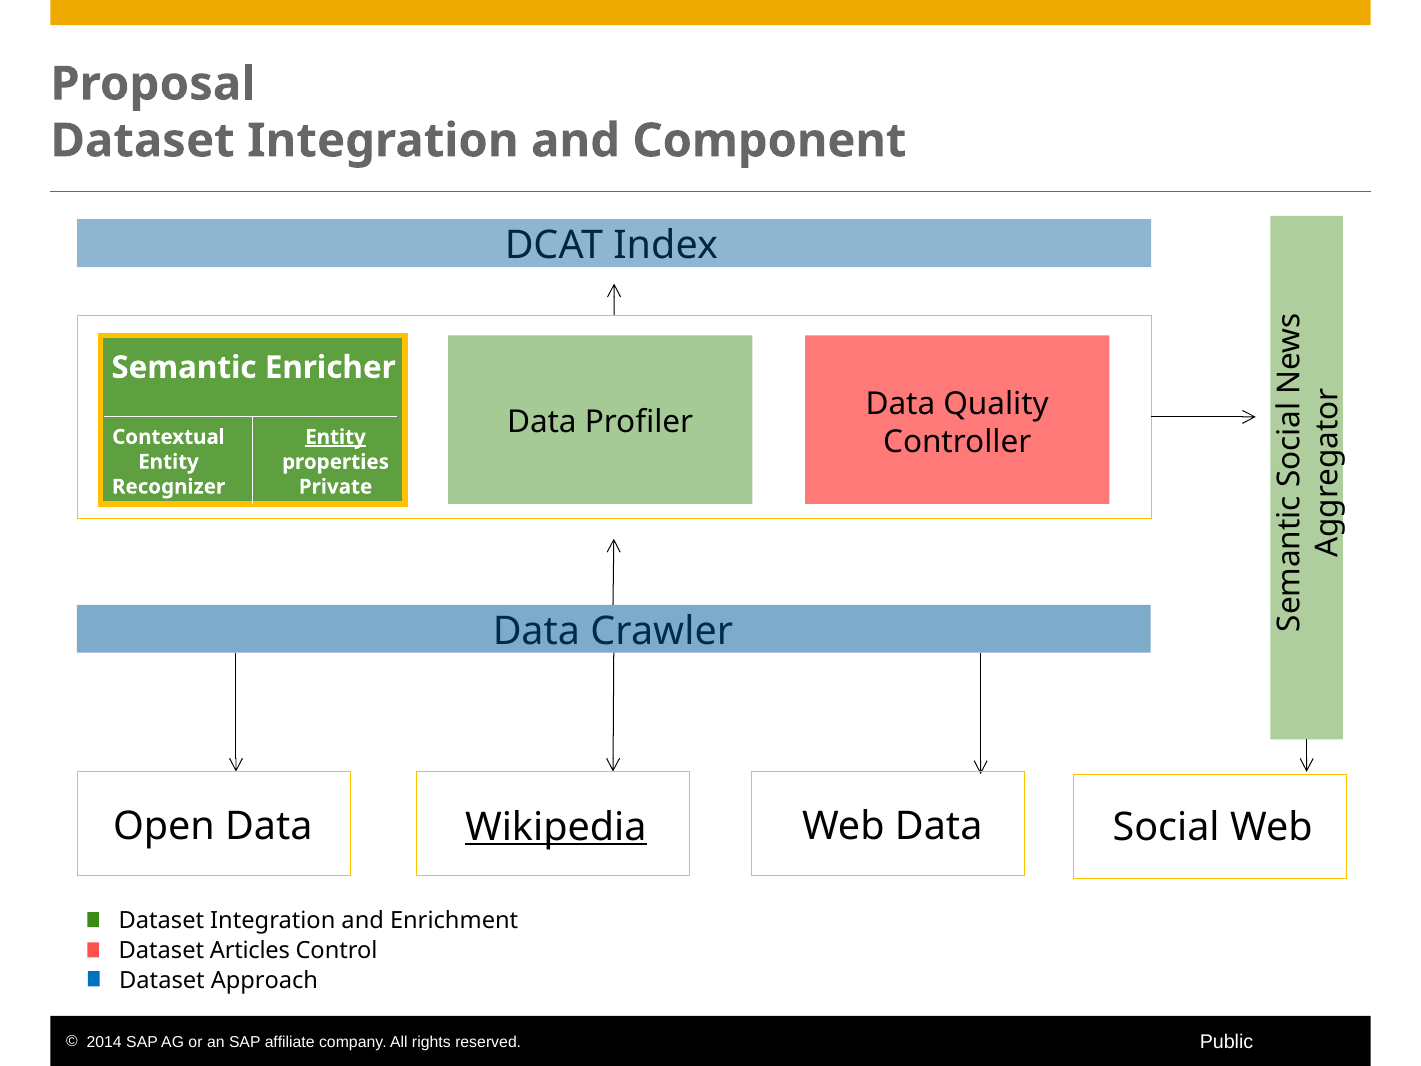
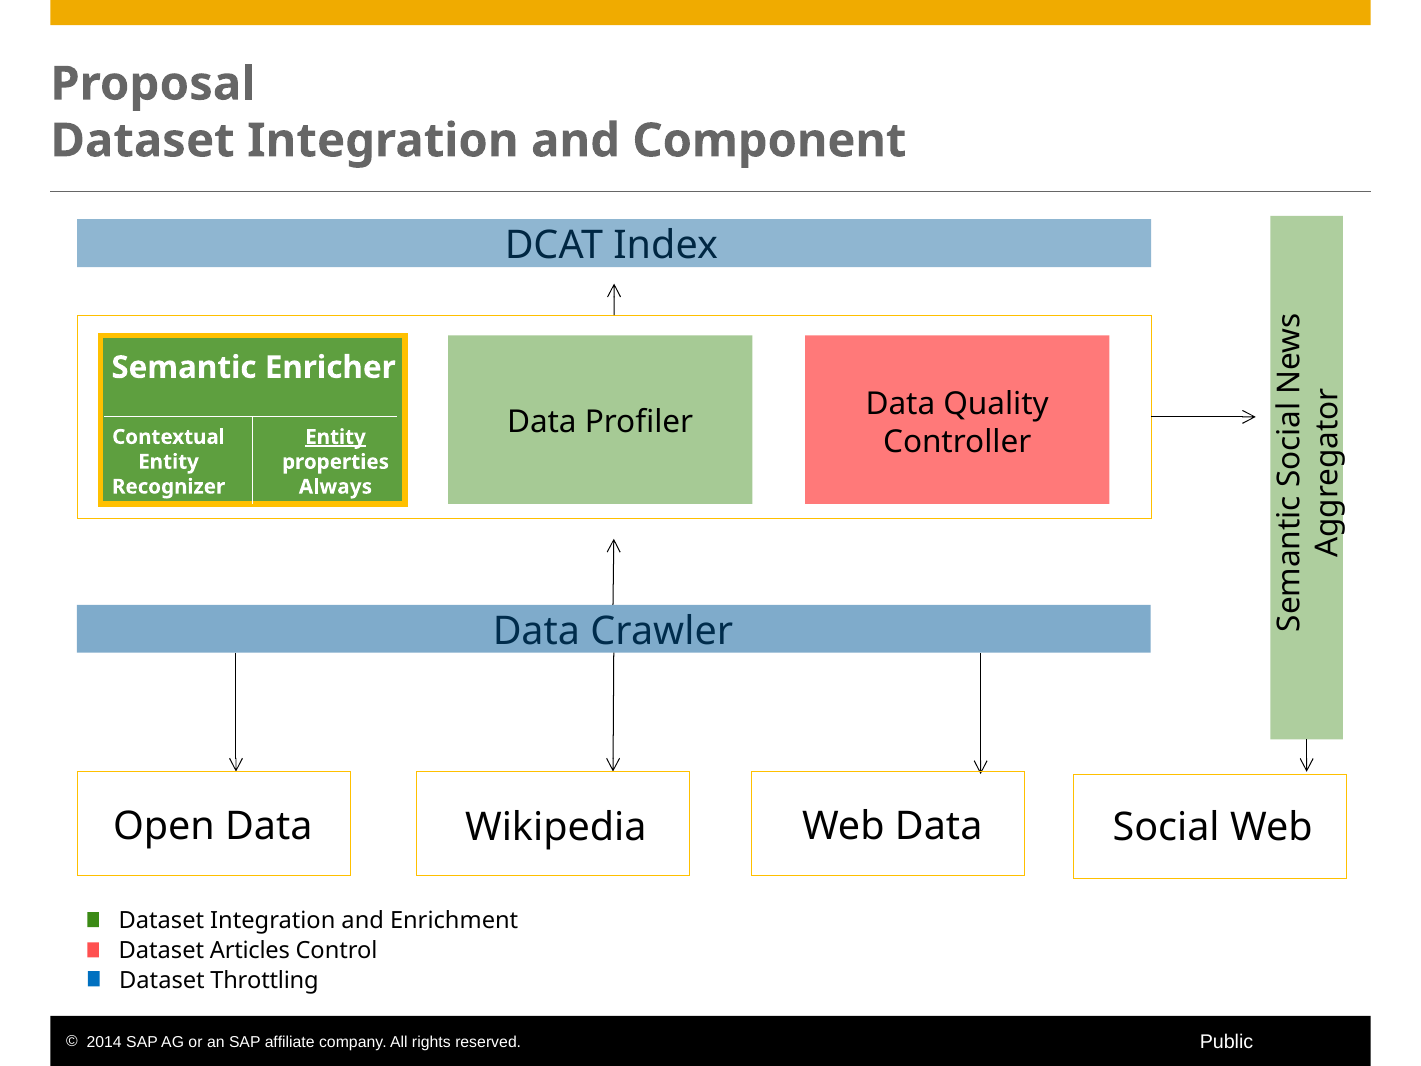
Private: Private -> Always
Wikipedia underline: present -> none
Approach: Approach -> Throttling
